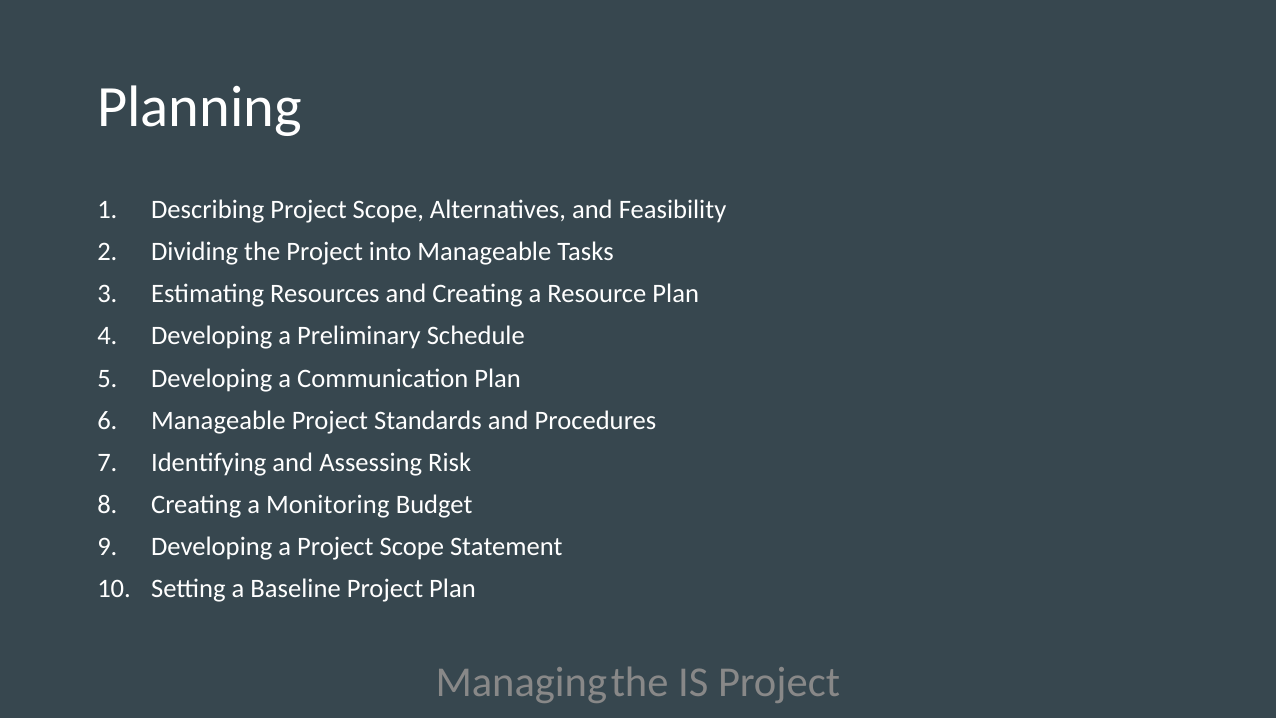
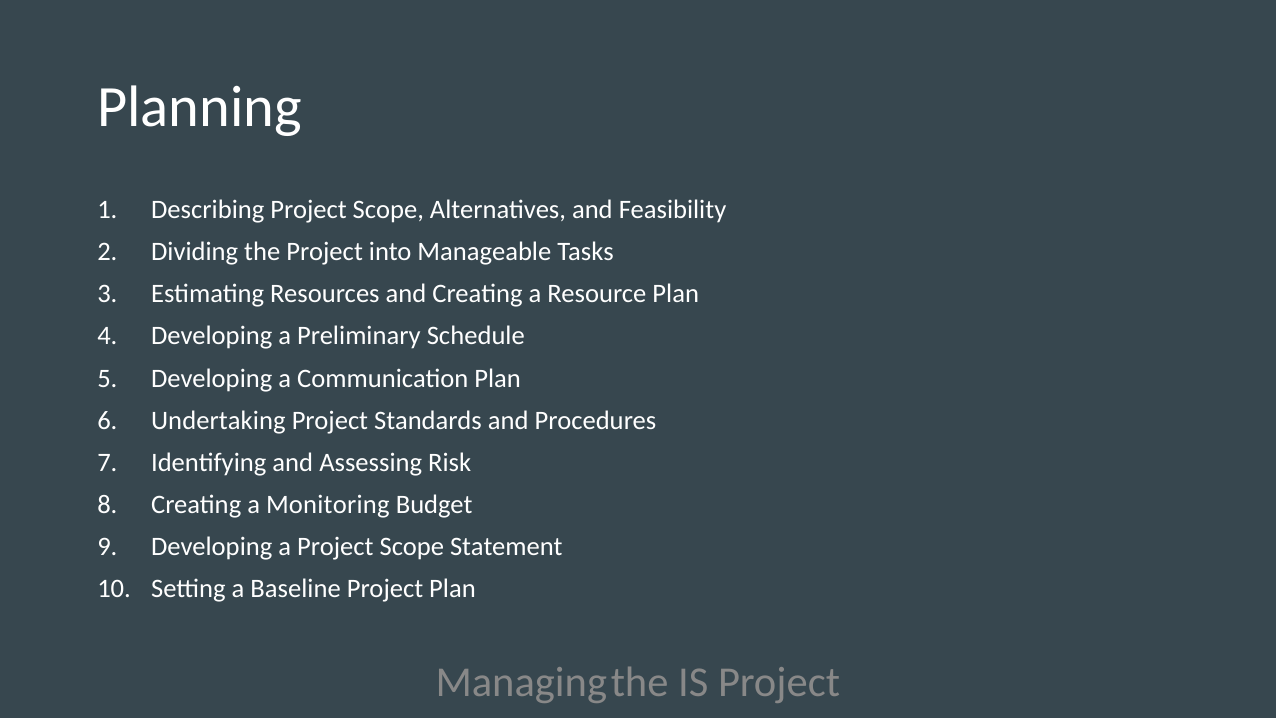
Manageable at (218, 420): Manageable -> Undertaking
